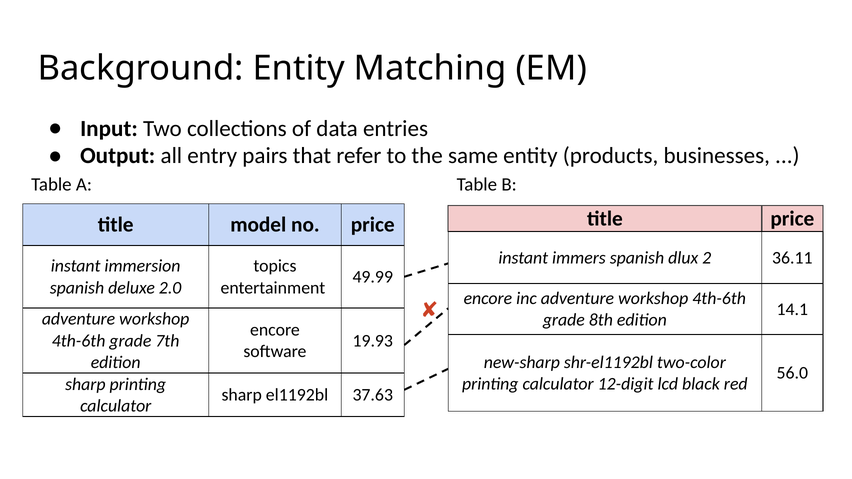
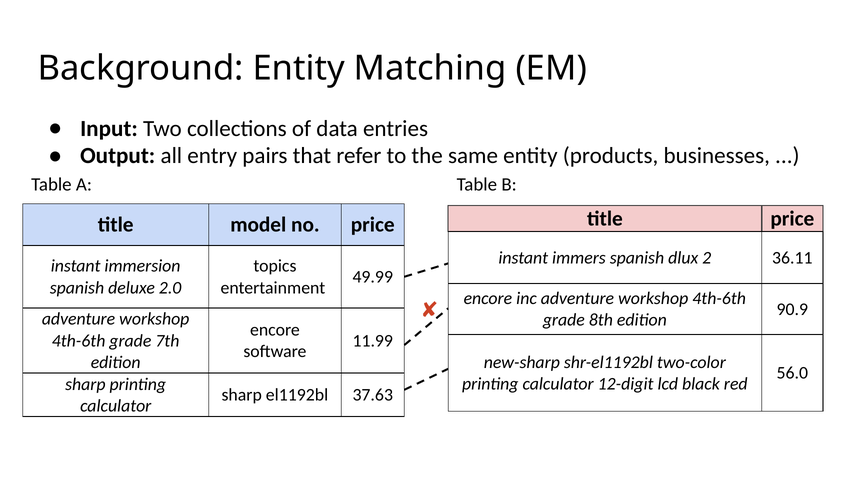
14.1: 14.1 -> 90.9
19.93: 19.93 -> 11.99
